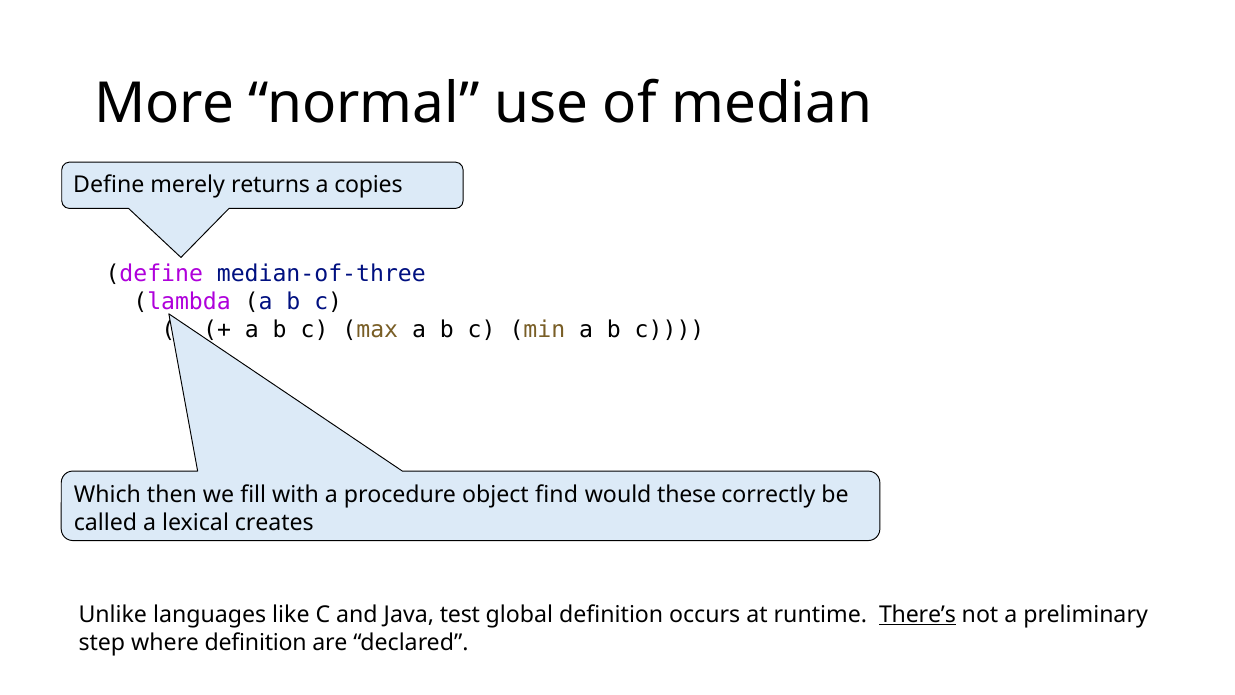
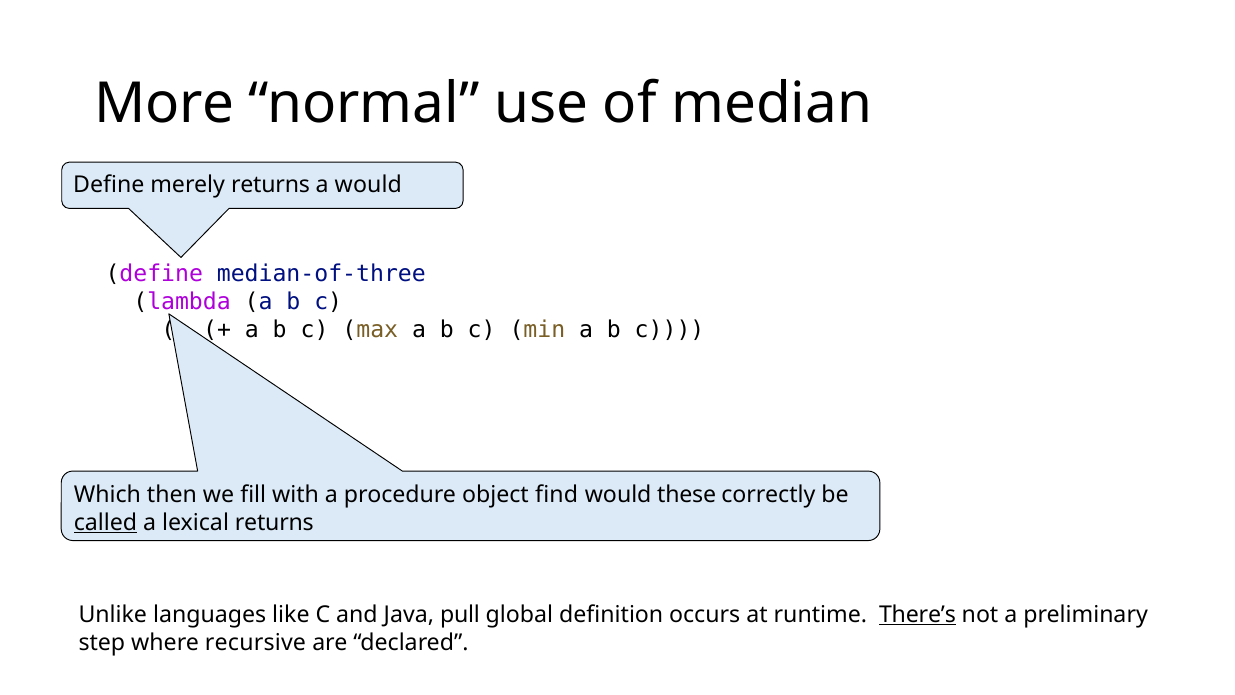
a copies: copies -> would
called underline: none -> present
lexical creates: creates -> returns
test: test -> pull
where definition: definition -> recursive
